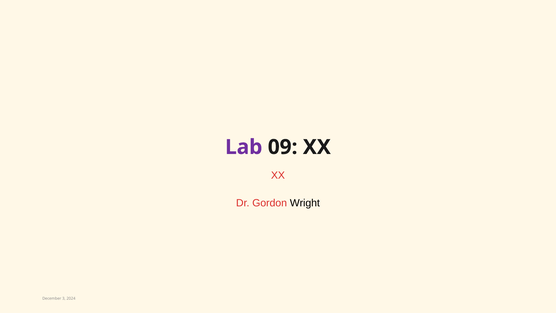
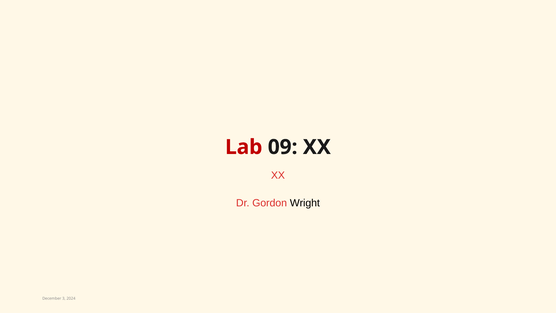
Lab colour: purple -> red
